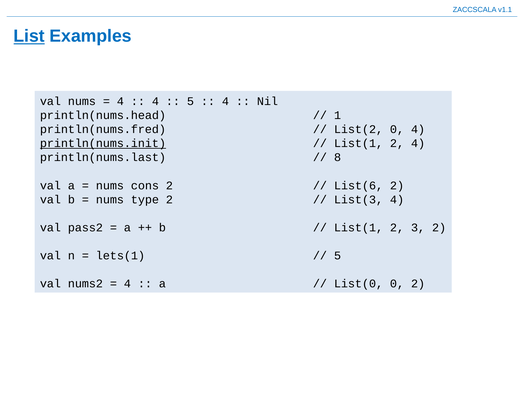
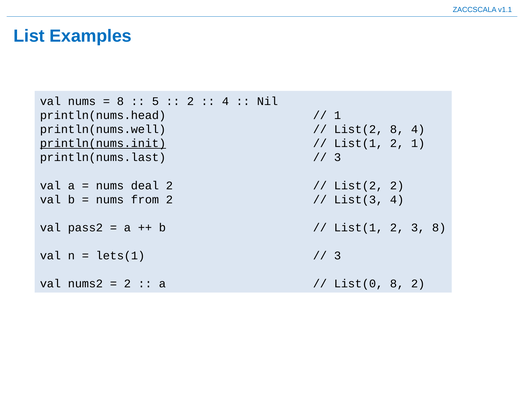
List underline: present -> none
4 at (120, 101): 4 -> 8
4 at (155, 101): 4 -> 5
5 at (190, 101): 5 -> 2
println(nums.fred: println(nums.fred -> println(nums.well
List(2 0: 0 -> 8
2 4: 4 -> 1
8 at (338, 158): 8 -> 3
cons: cons -> deal
List(6 at (359, 186): List(6 -> List(2
type: type -> from
3 2: 2 -> 8
5 at (338, 256): 5 -> 3
4 at (127, 284): 4 -> 2
List(0 0: 0 -> 8
